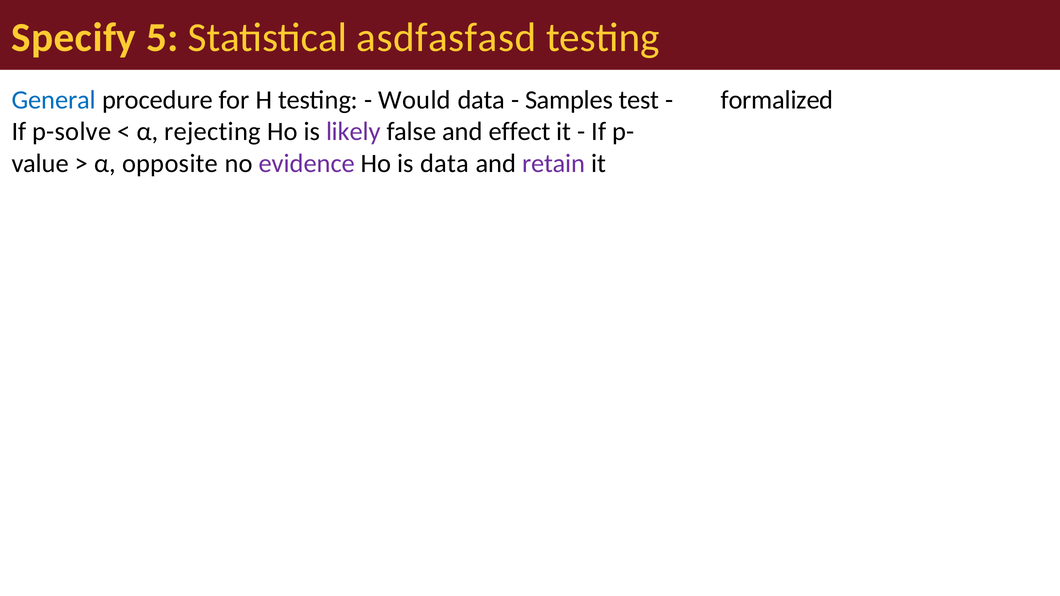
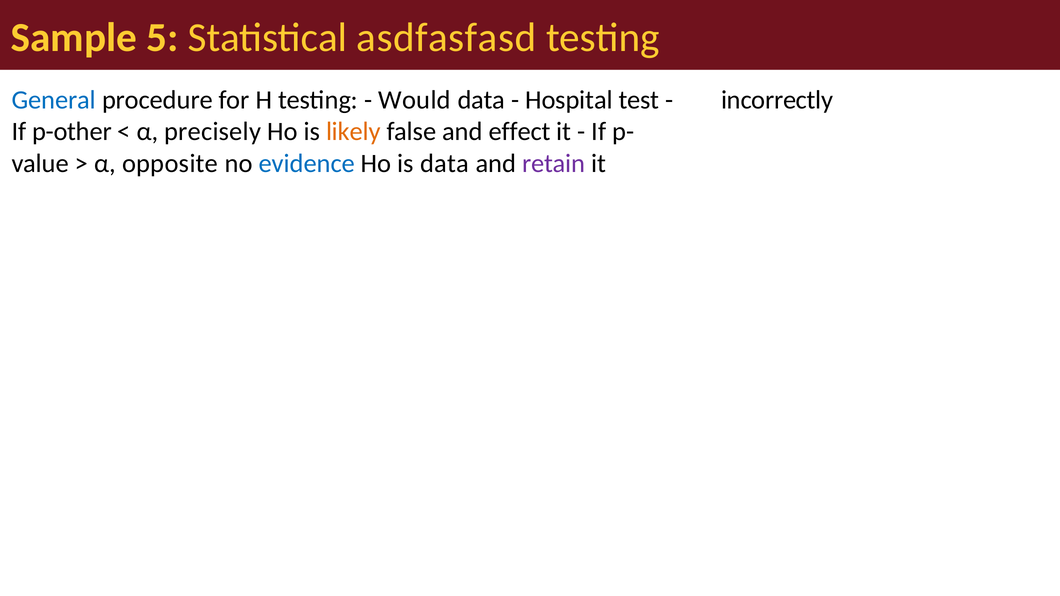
Specify: Specify -> Sample
Samples: Samples -> Hospital
formalized: formalized -> incorrectly
p-solve: p-solve -> p-other
rejecting: rejecting -> precisely
likely colour: purple -> orange
evidence colour: purple -> blue
